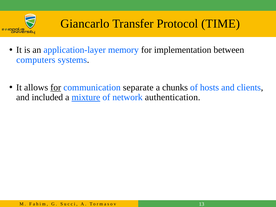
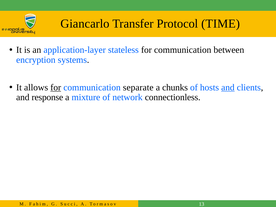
memory: memory -> stateless
implementation at (183, 50): implementation -> communication
computers: computers -> encryption
and at (228, 87) underline: none -> present
included: included -> response
mixture underline: present -> none
authentication: authentication -> connectionless
